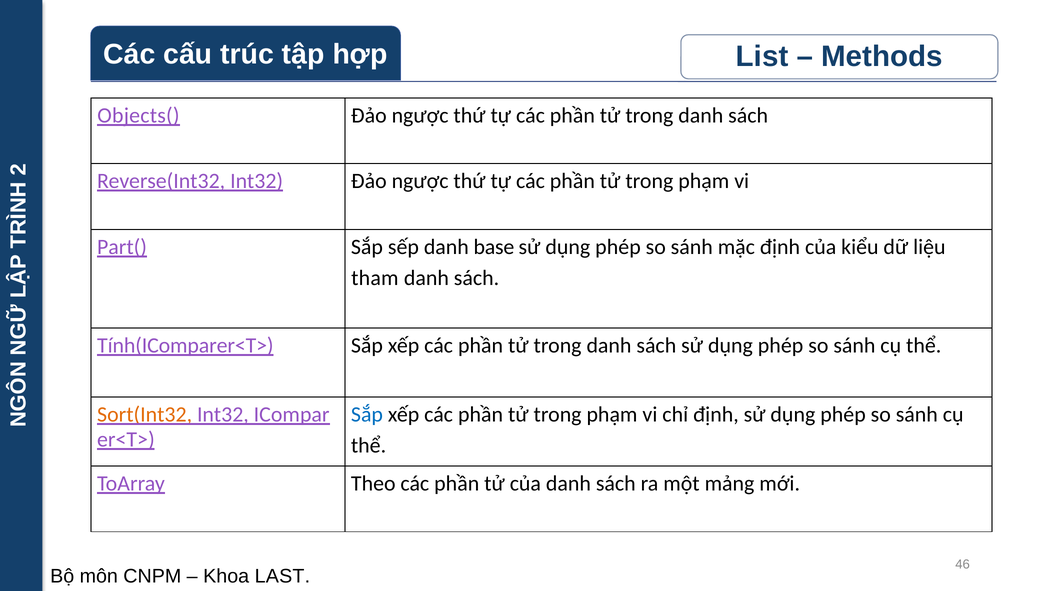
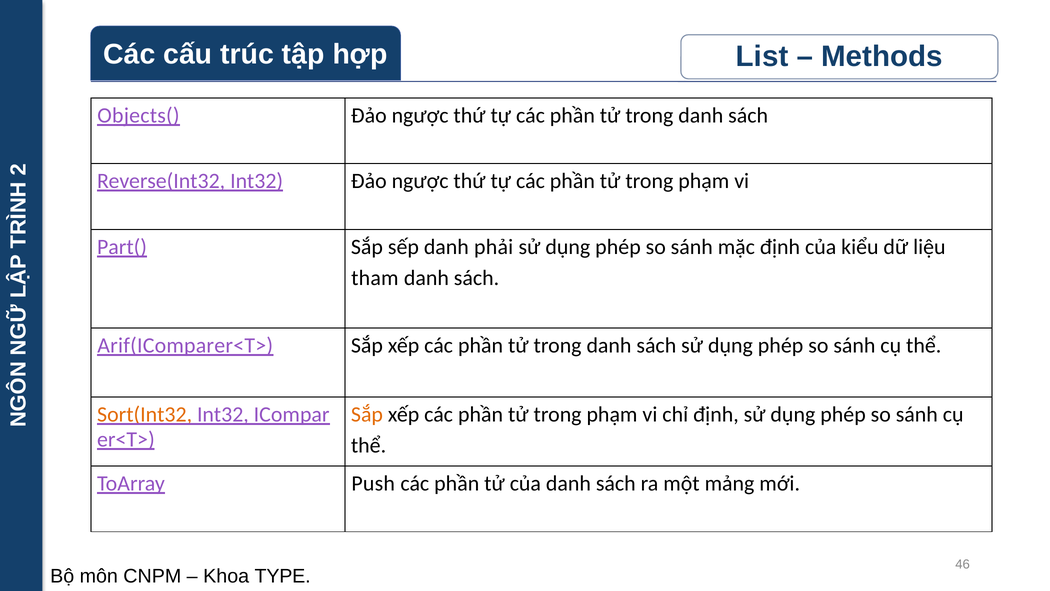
base: base -> phải
Tính(IComparer<T>: Tính(IComparer<T> -> Arif(IComparer<T>
Sắp at (367, 414) colour: blue -> orange
Theo: Theo -> Push
LAST: LAST -> TYPE
